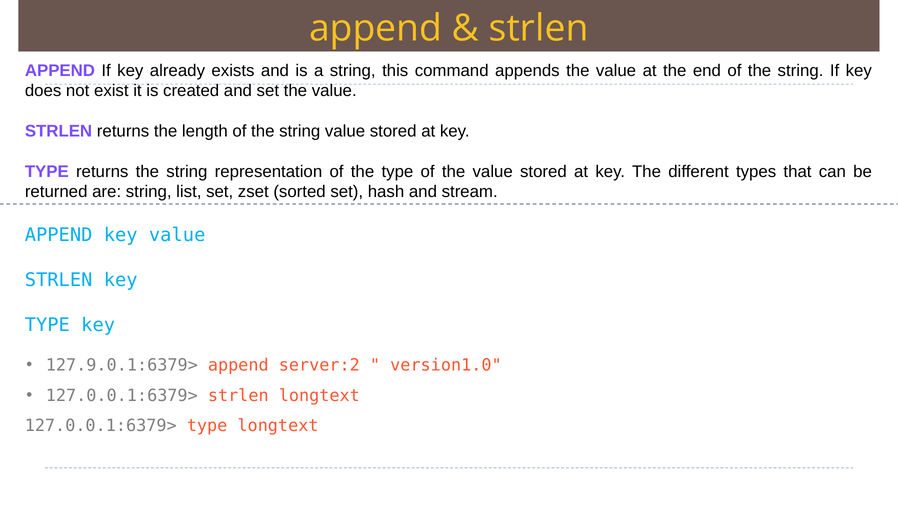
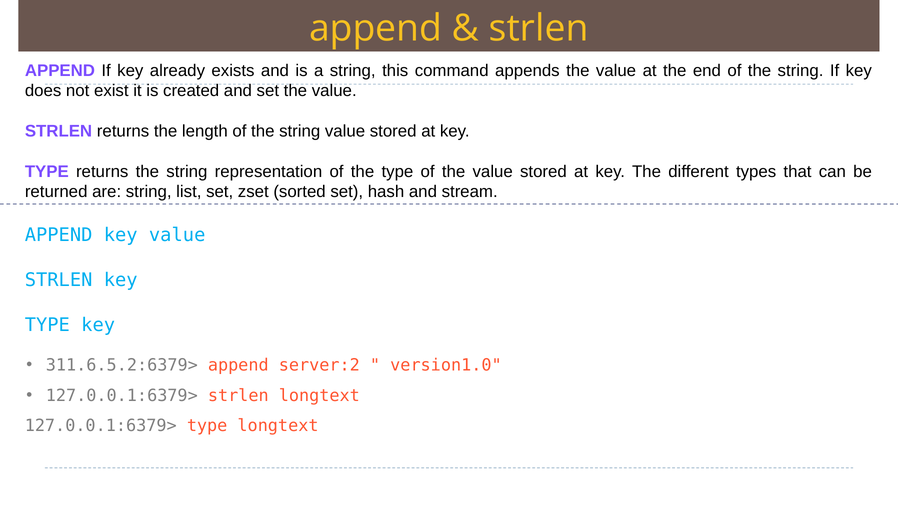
127.9.0.1:6379>: 127.9.0.1:6379> -> 311.6.5.2:6379>
